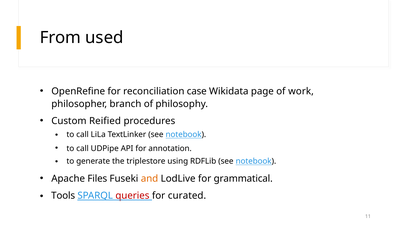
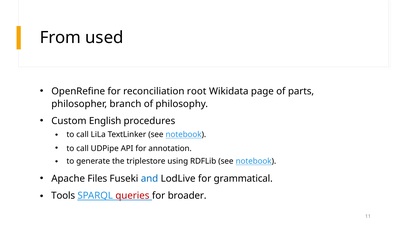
case: case -> root
work: work -> parts
Reified: Reified -> English
and colour: orange -> blue
curated: curated -> broader
